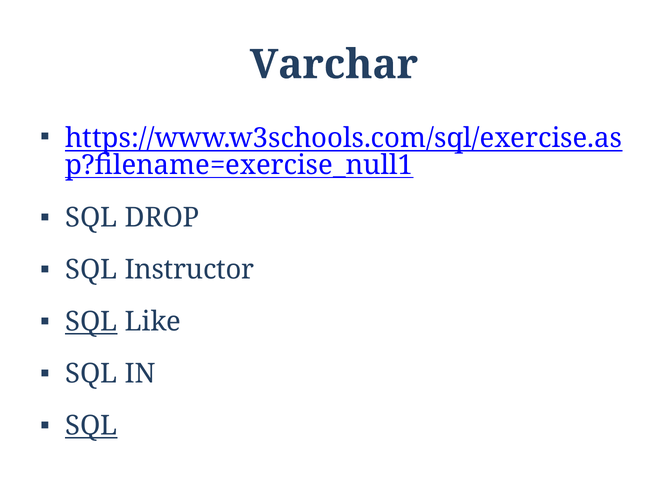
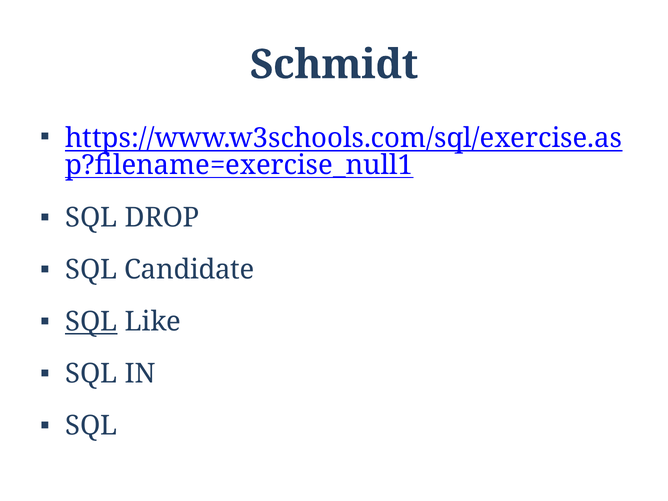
Varchar: Varchar -> Schmidt
Instructor: Instructor -> Candidate
SQL at (91, 426) underline: present -> none
